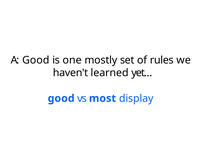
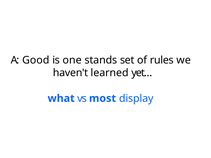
mostly: mostly -> stands
good at (61, 99): good -> what
